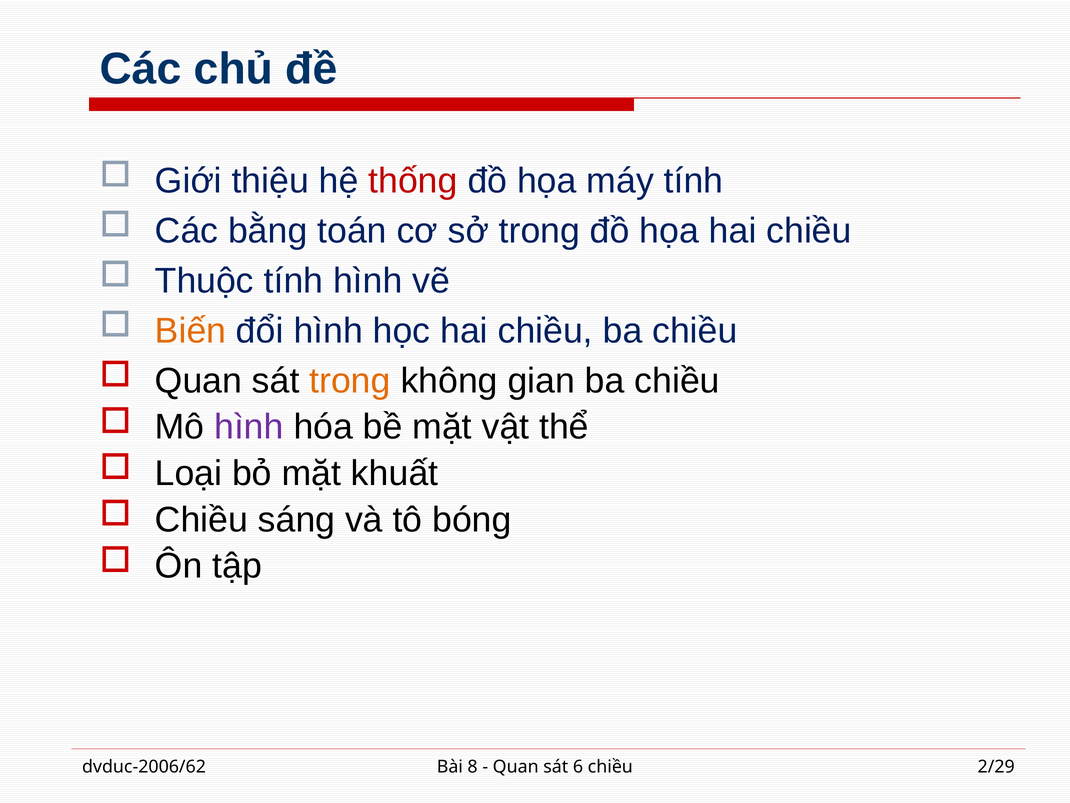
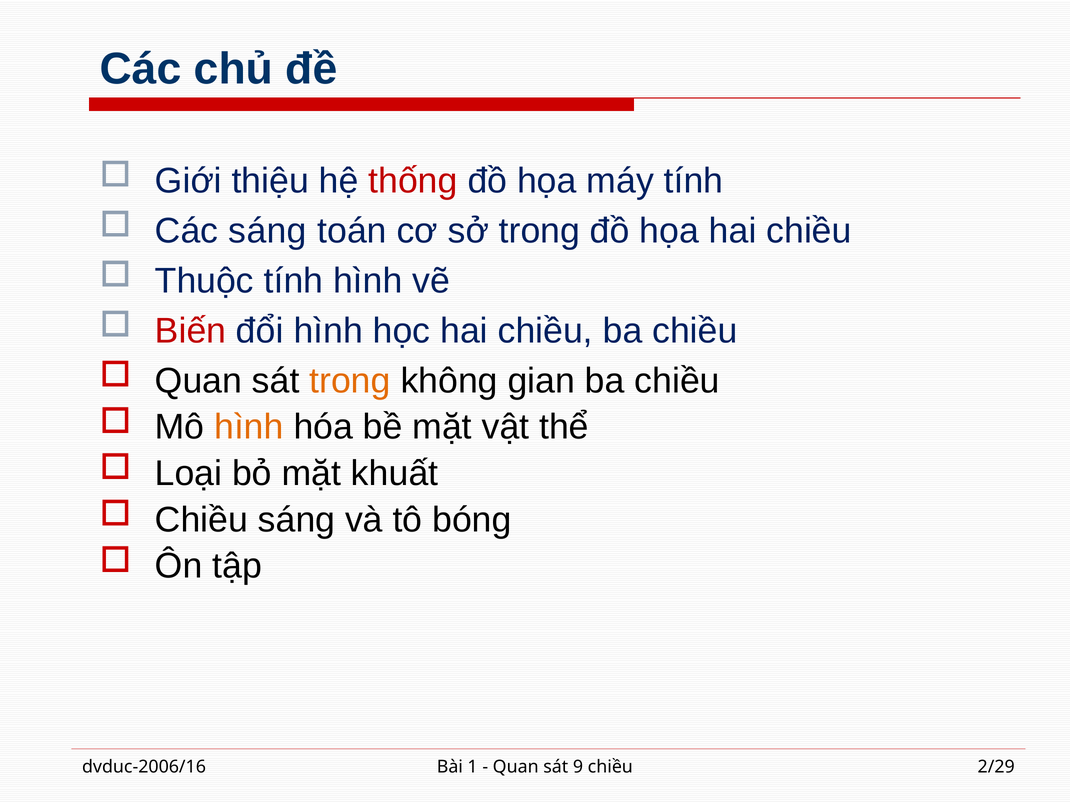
Các bằng: bằng -> sáng
Biến colour: orange -> red
hình at (249, 427) colour: purple -> orange
dvduc-2006/62: dvduc-2006/62 -> dvduc-2006/16
8: 8 -> 1
6: 6 -> 9
